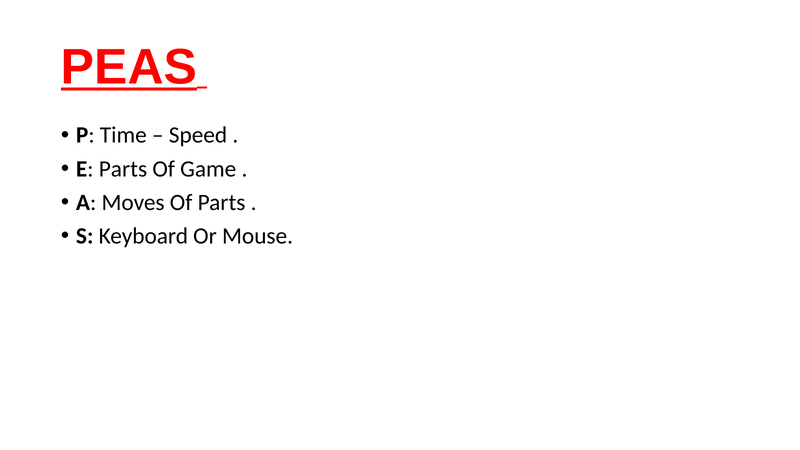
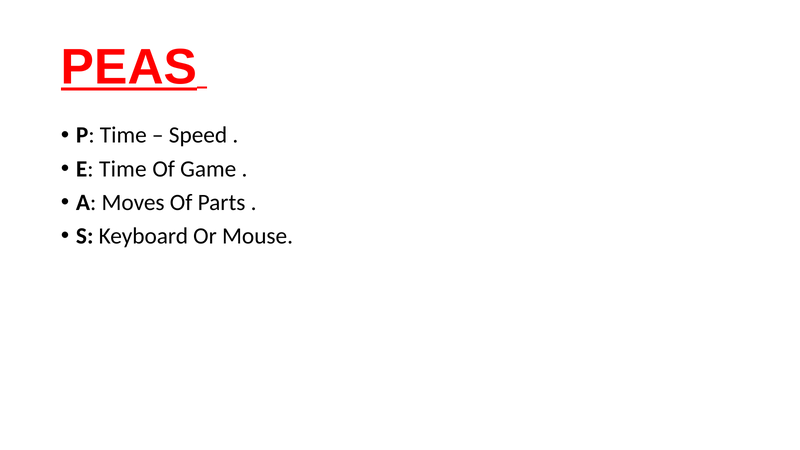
E Parts: Parts -> Time
